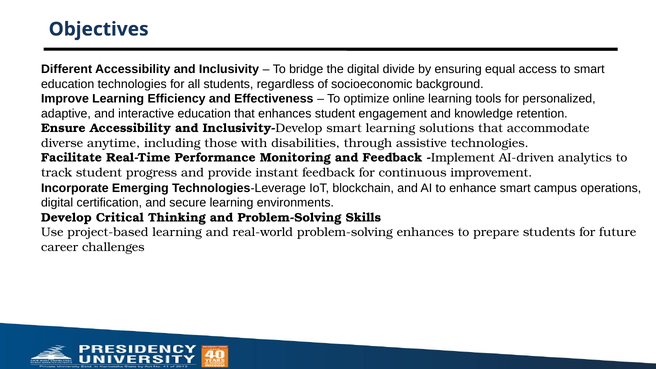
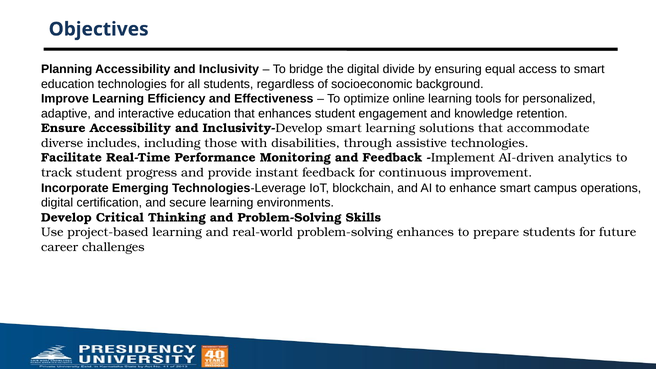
Different: Different -> Planning
anytime: anytime -> includes
